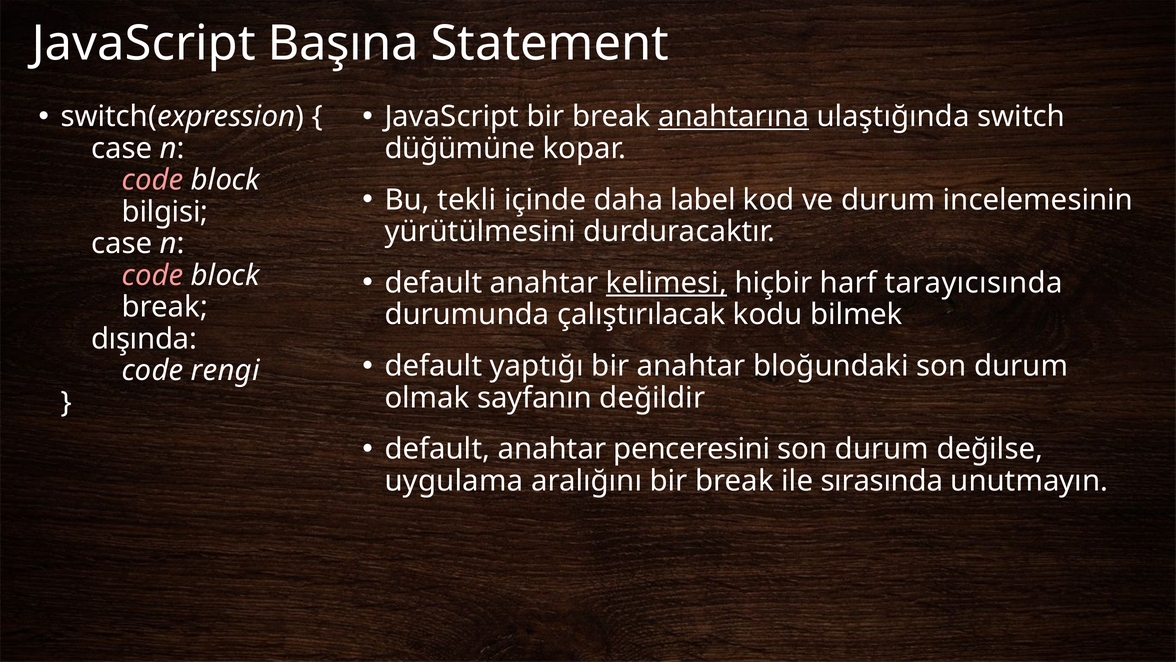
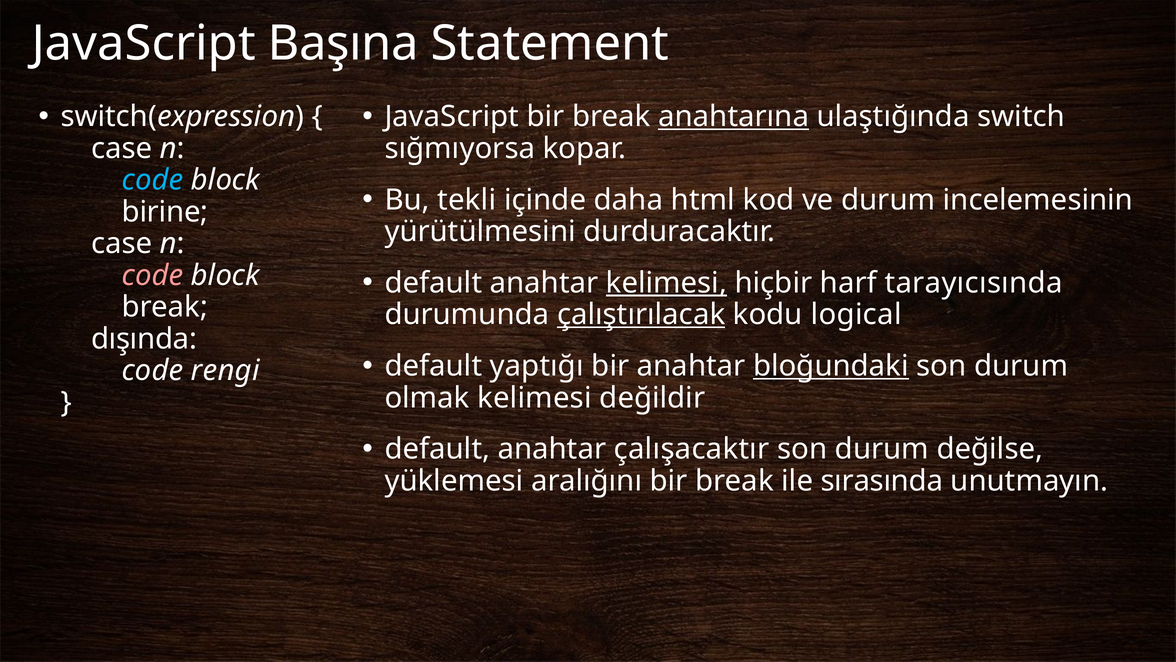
düğümüne: düğümüne -> sığmıyorsa
code at (153, 180) colour: pink -> light blue
label: label -> html
bilgisi: bilgisi -> birine
çalıştırılacak underline: none -> present
bilmek: bilmek -> logical
bloğundaki underline: none -> present
olmak sayfanın: sayfanın -> kelimesi
penceresini: penceresini -> çalışacaktır
uygulama: uygulama -> yüklemesi
